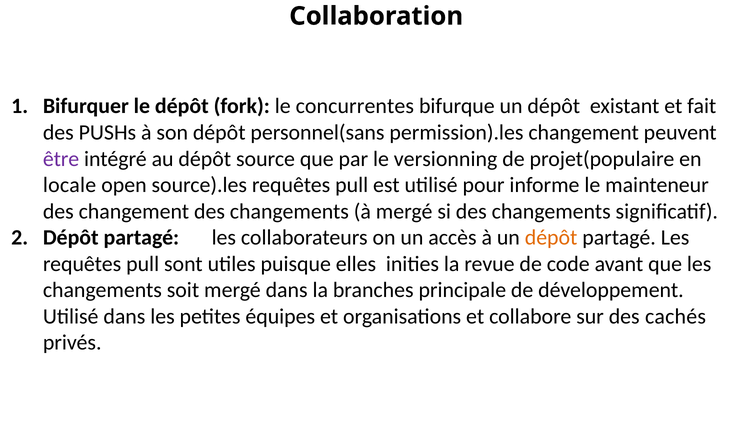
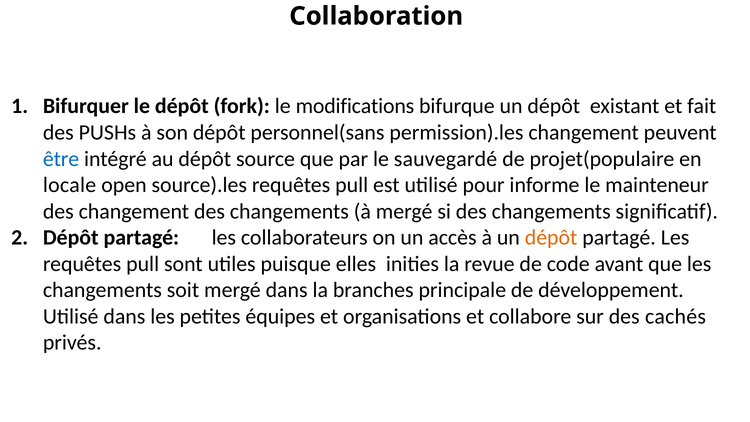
concurrentes: concurrentes -> modifications
être colour: purple -> blue
versionning: versionning -> sauvegardé
